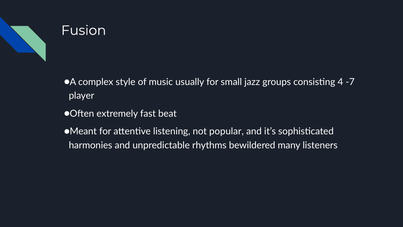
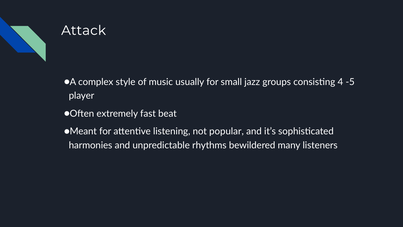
Fusion: Fusion -> Attack
-7: -7 -> -5
